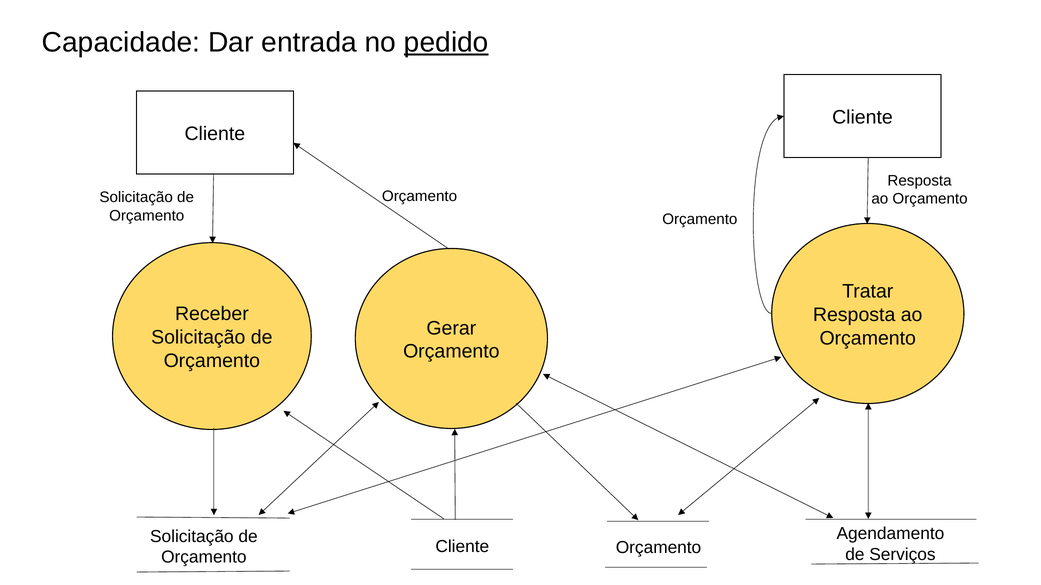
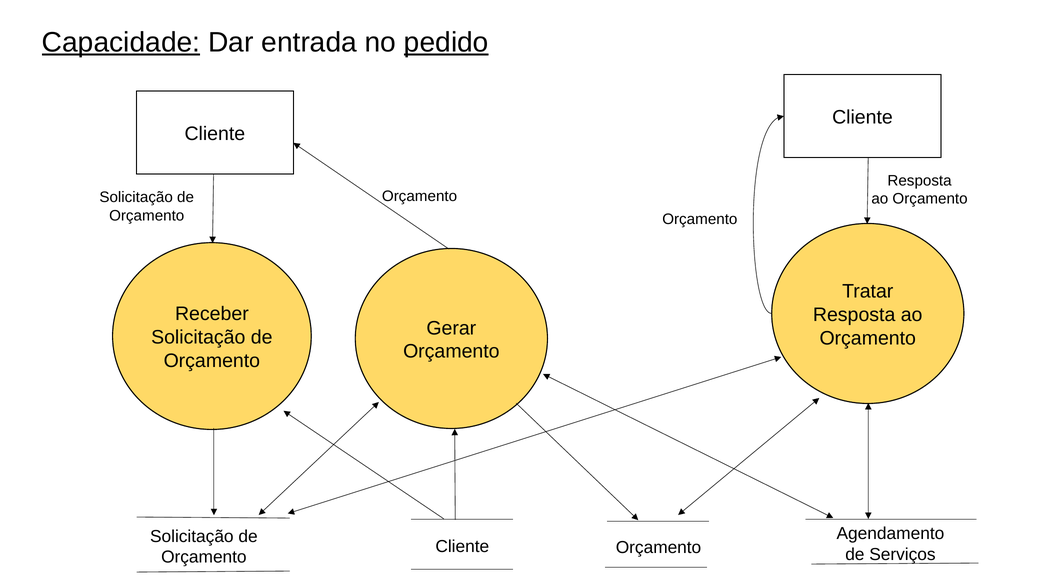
Capacidade underline: none -> present
